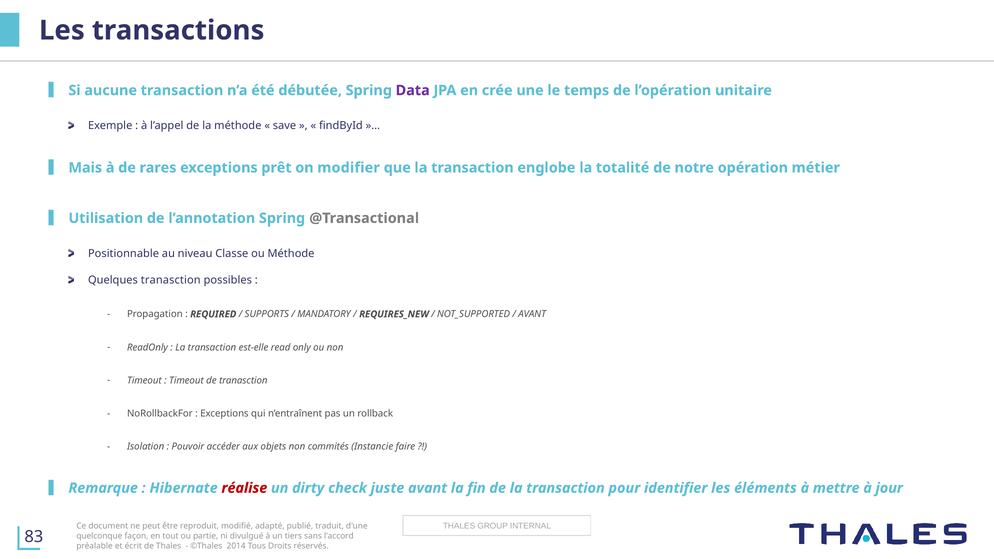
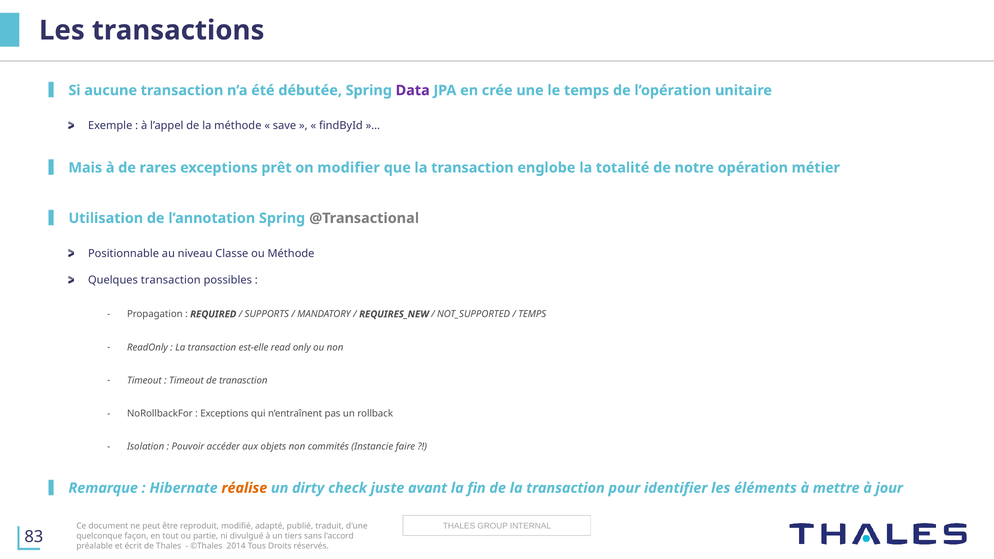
Quelques tranasction: tranasction -> transaction
AVANT at (532, 314): AVANT -> TEMPS
réalise colour: red -> orange
